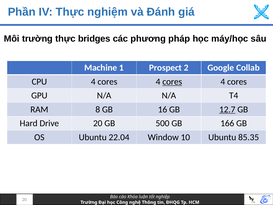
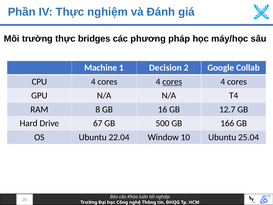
Prospect: Prospect -> Decision
12.7 underline: present -> none
Drive 20: 20 -> 67
85.35: 85.35 -> 25.04
